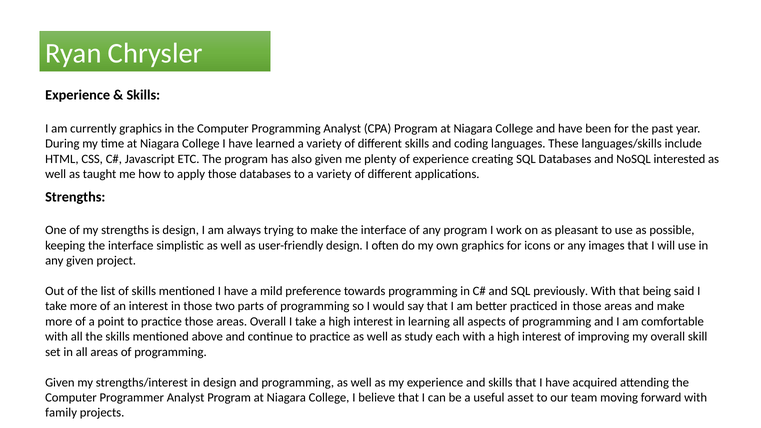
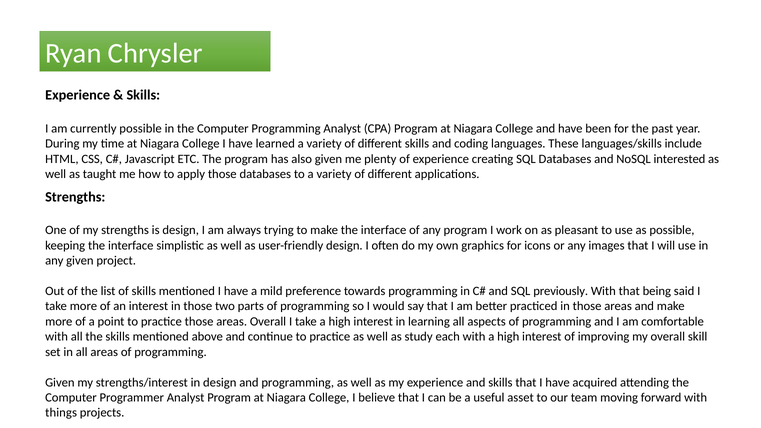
currently graphics: graphics -> possible
family: family -> things
